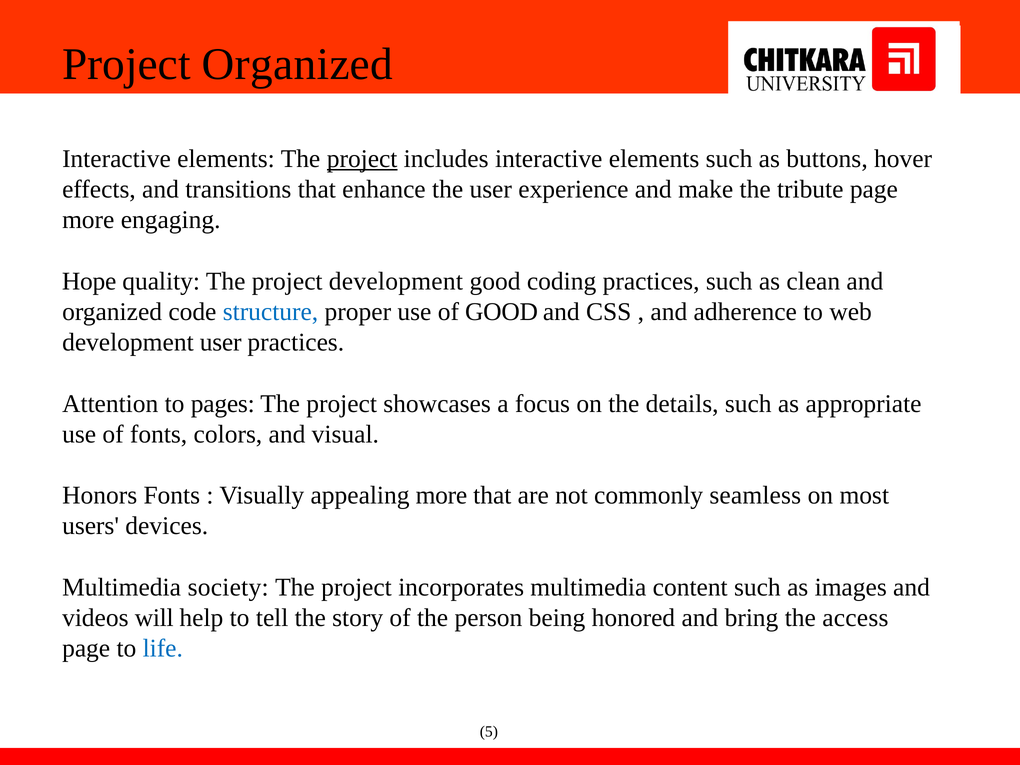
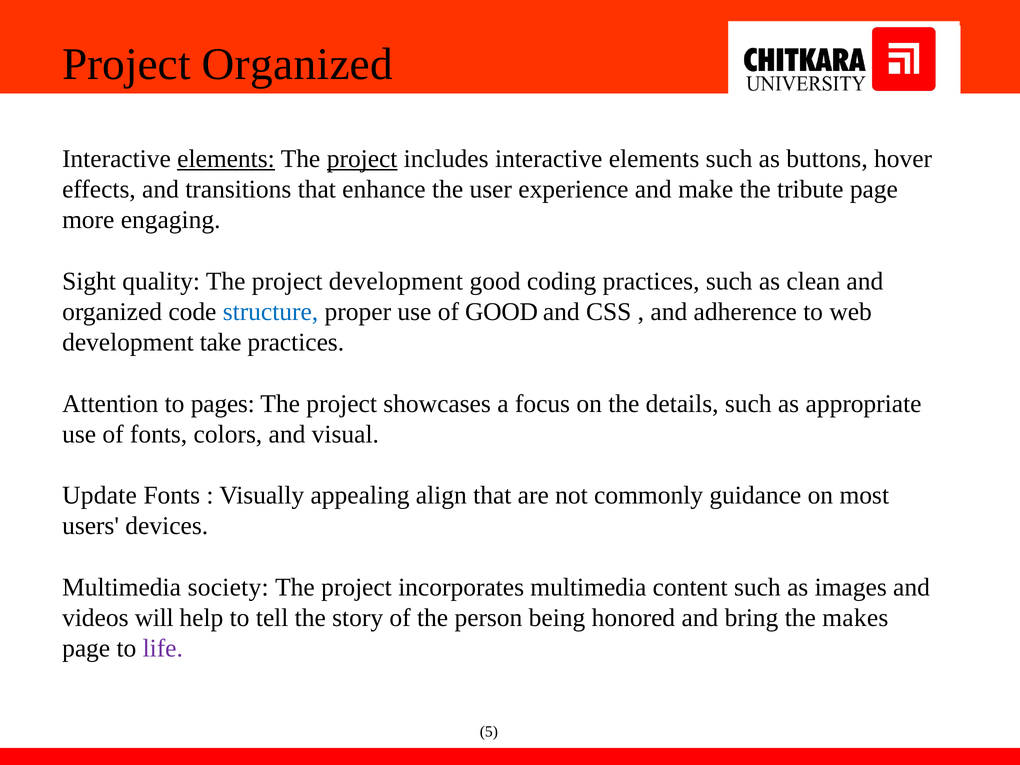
elements at (226, 159) underline: none -> present
Hope: Hope -> Sight
development user: user -> take
Honors: Honors -> Update
appealing more: more -> align
seamless: seamless -> guidance
access: access -> makes
life colour: blue -> purple
